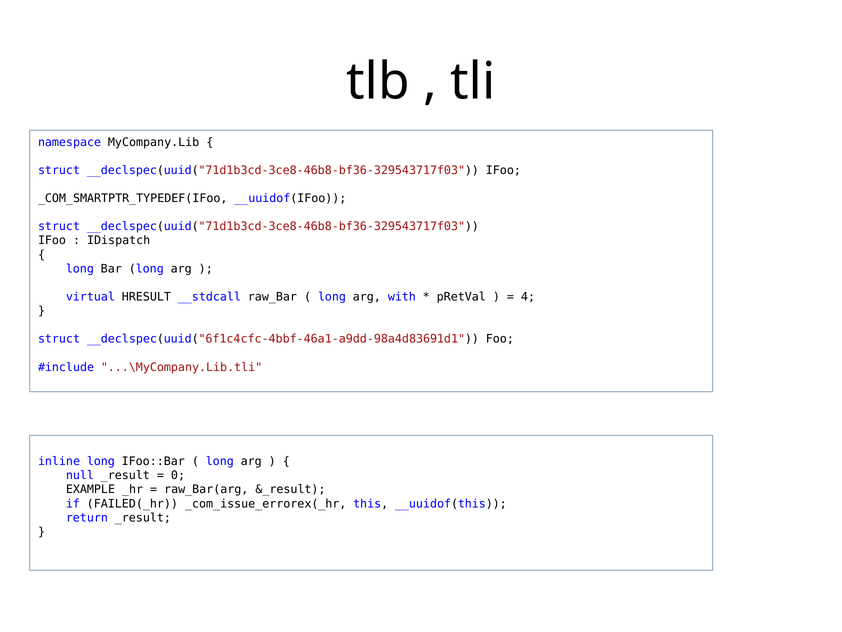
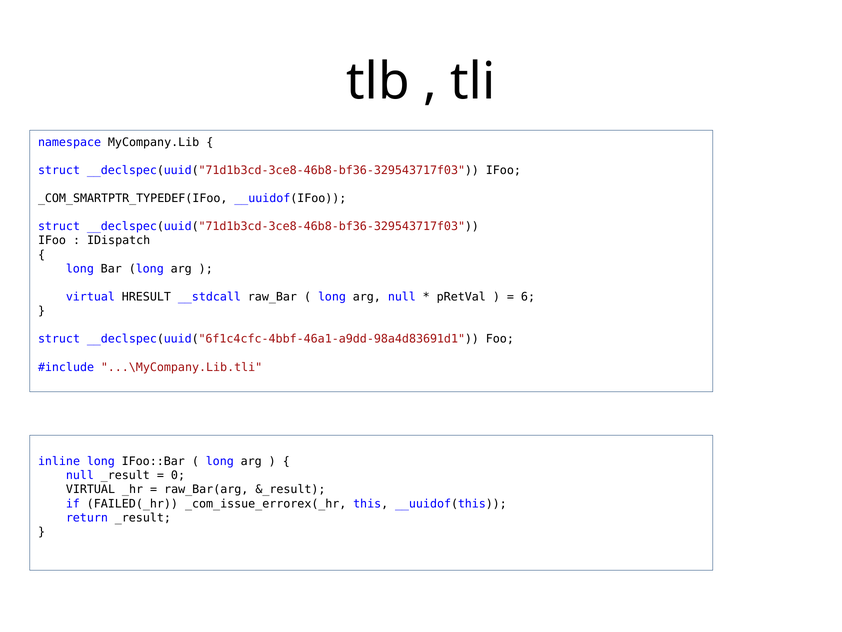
arg with: with -> null
4: 4 -> 6
EXAMPLE at (91, 489): EXAMPLE -> VIRTUAL
